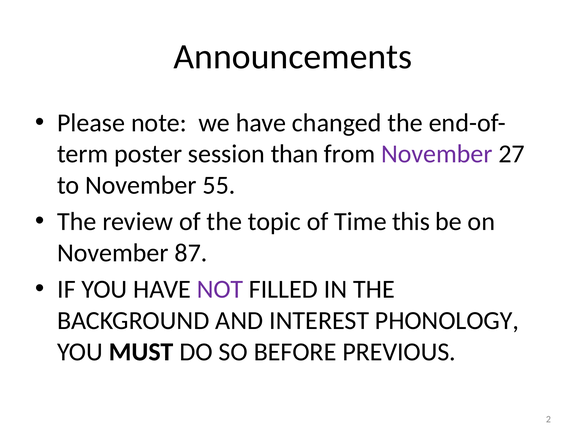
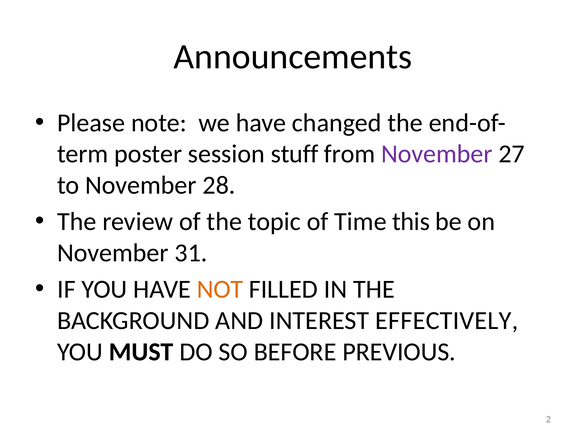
than: than -> stuff
55: 55 -> 28
87: 87 -> 31
NOT colour: purple -> orange
PHONOLOGY: PHONOLOGY -> EFFECTIVELY
